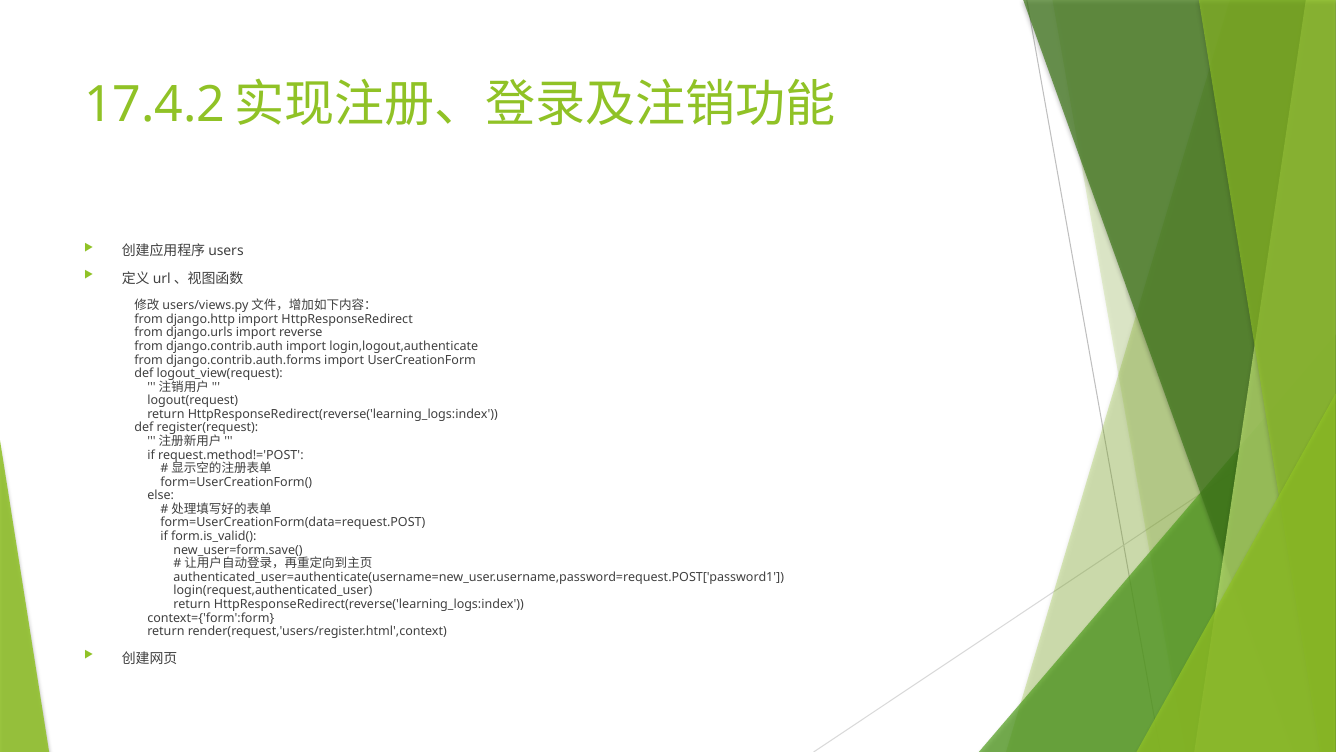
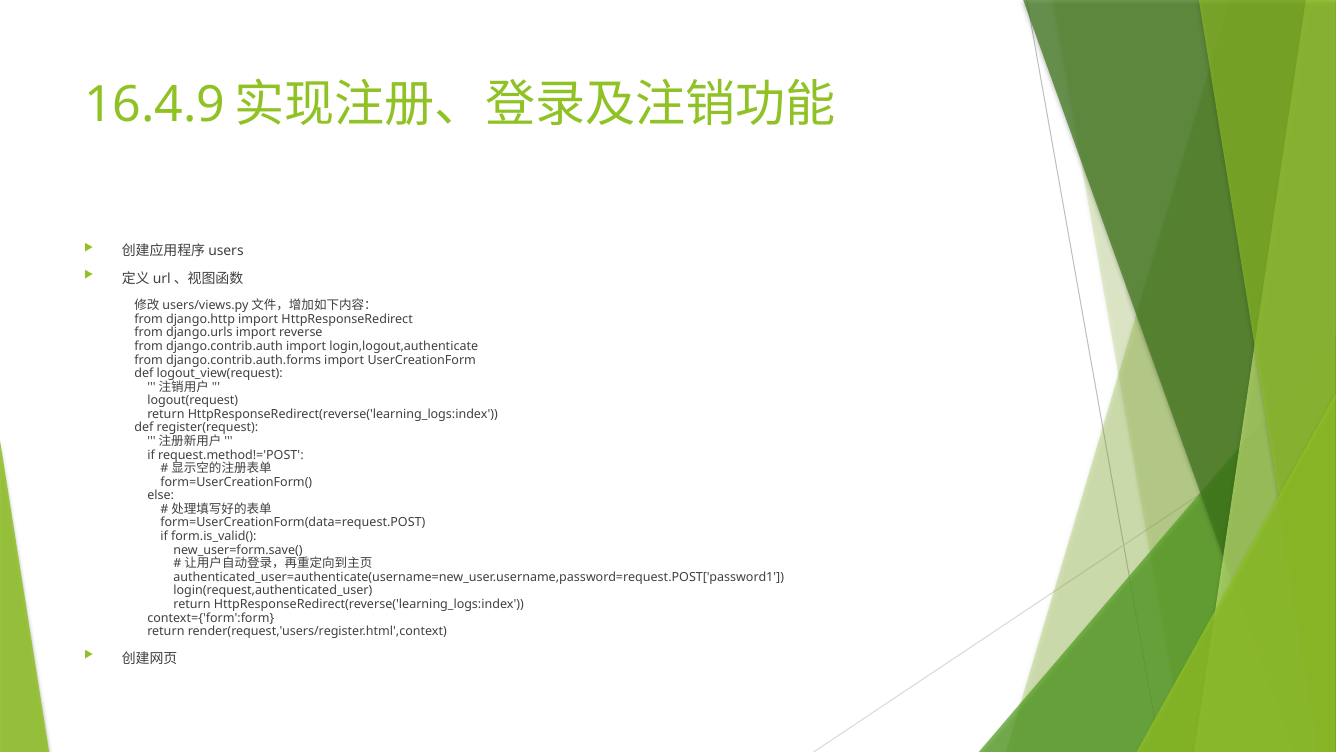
17.4.2: 17.4.2 -> 16.4.9
